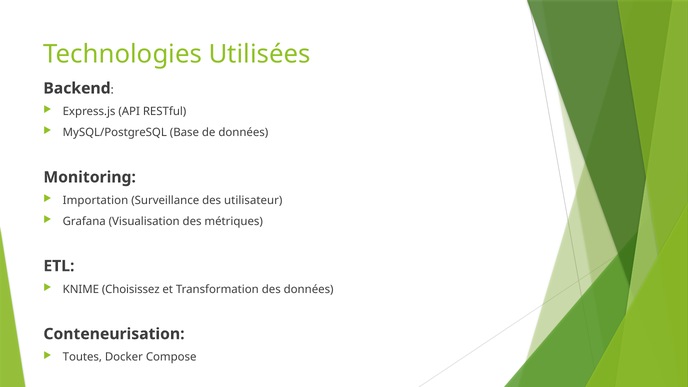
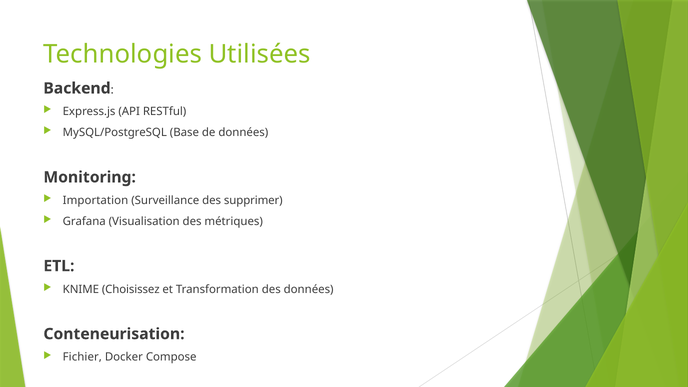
utilisateur: utilisateur -> supprimer
Toutes: Toutes -> Fichier
